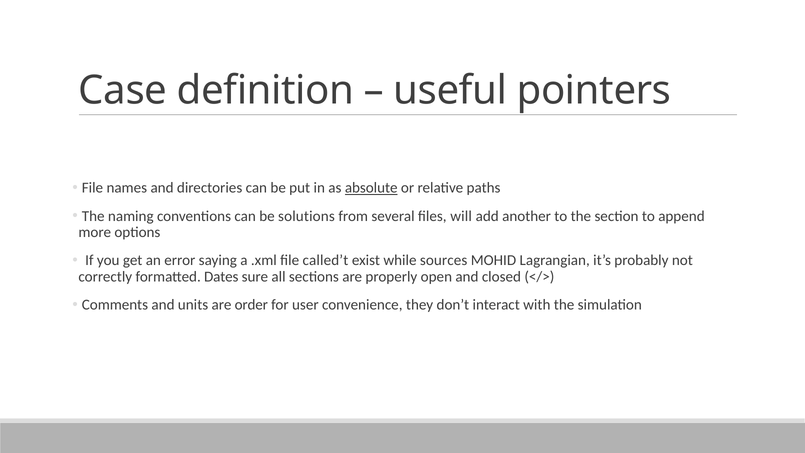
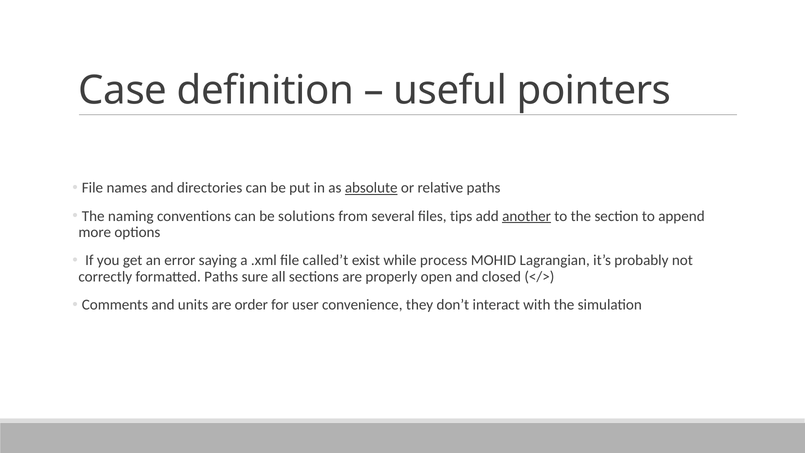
will: will -> tips
another underline: none -> present
sources: sources -> process
formatted Dates: Dates -> Paths
